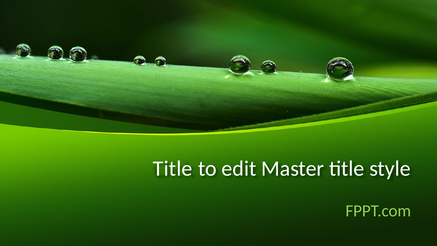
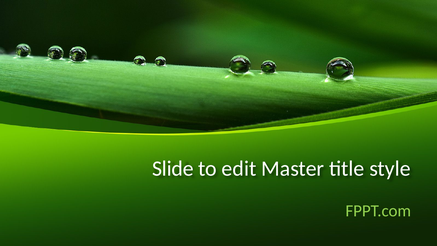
Title at (173, 169): Title -> Slide
